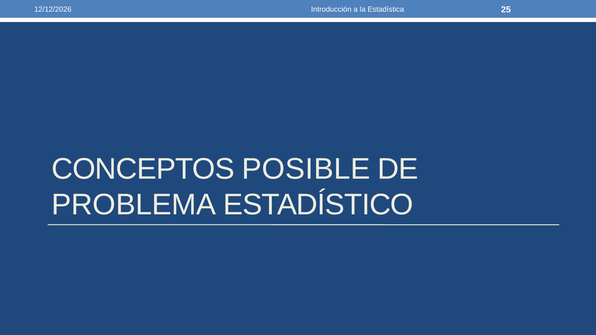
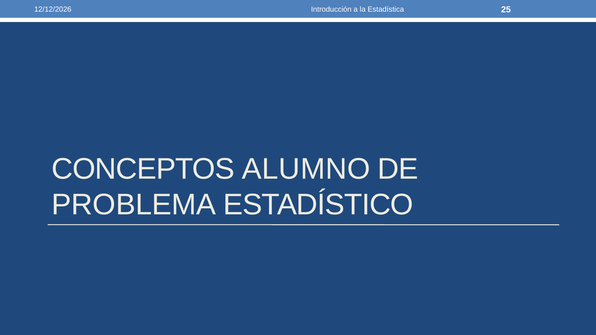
POSIBLE: POSIBLE -> ALUMNO
